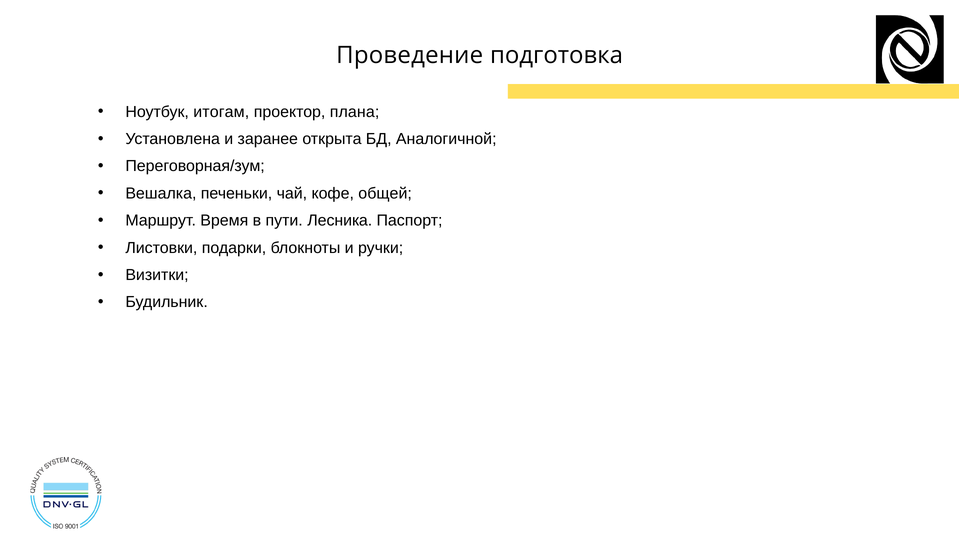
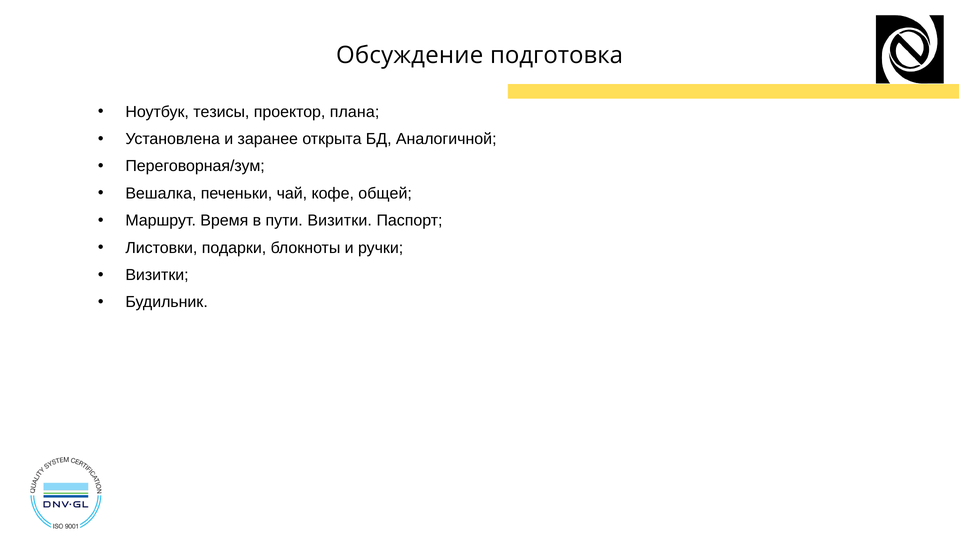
Проведение: Проведение -> Обсуждение
итогам: итогам -> тезисы
пути Лесника: Лесника -> Визитки
